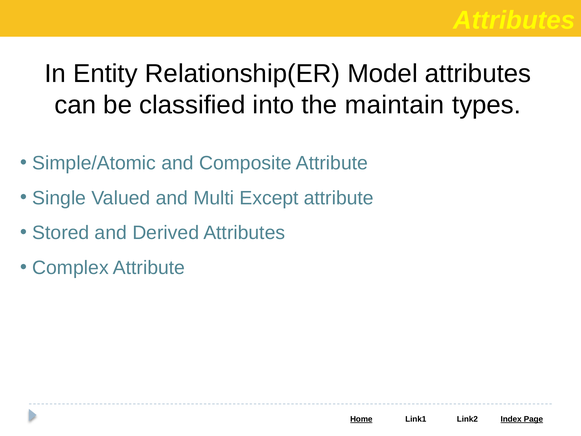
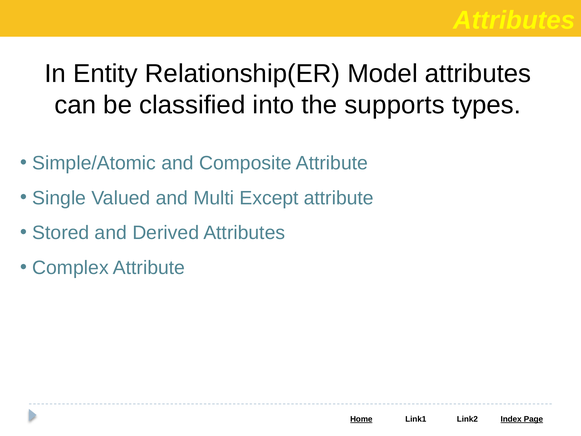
maintain: maintain -> supports
